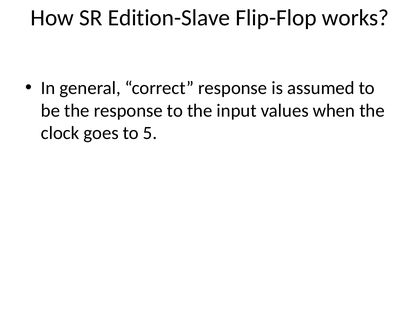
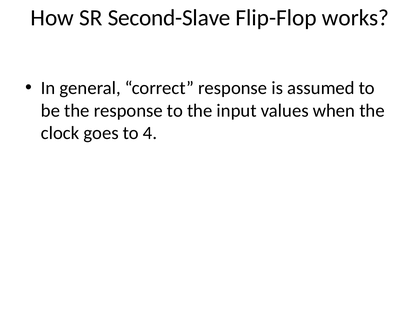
Edition-Slave: Edition-Slave -> Second-Slave
5: 5 -> 4
